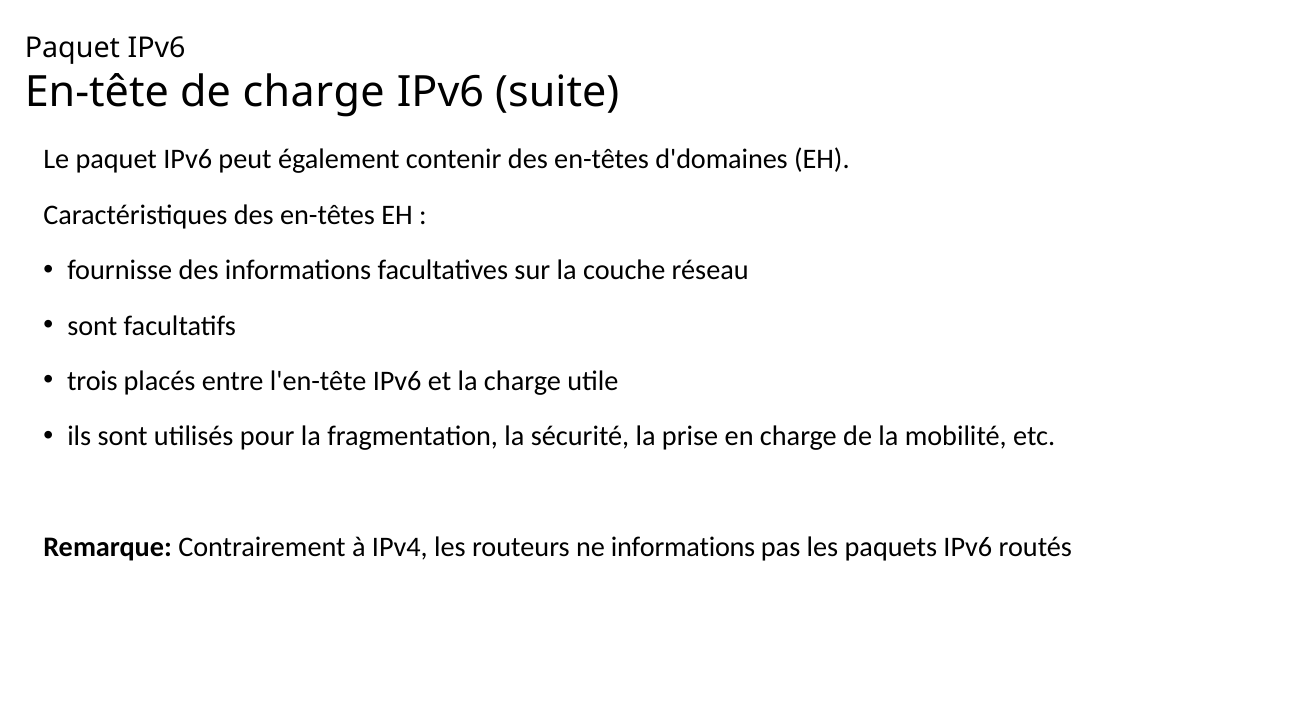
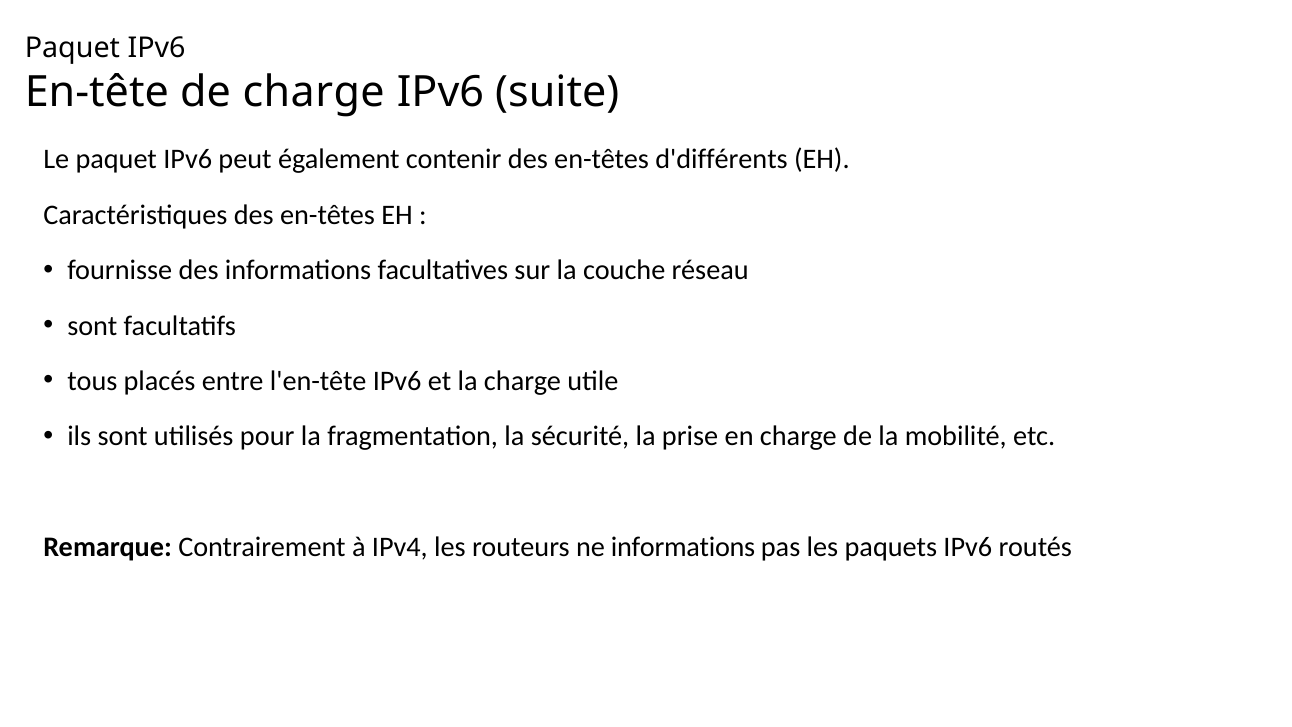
d'domaines: d'domaines -> d'différents
trois: trois -> tous
